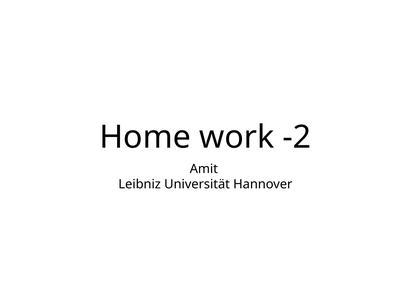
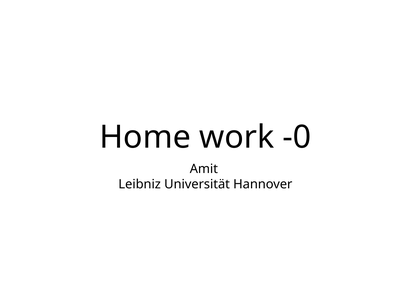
-2: -2 -> -0
